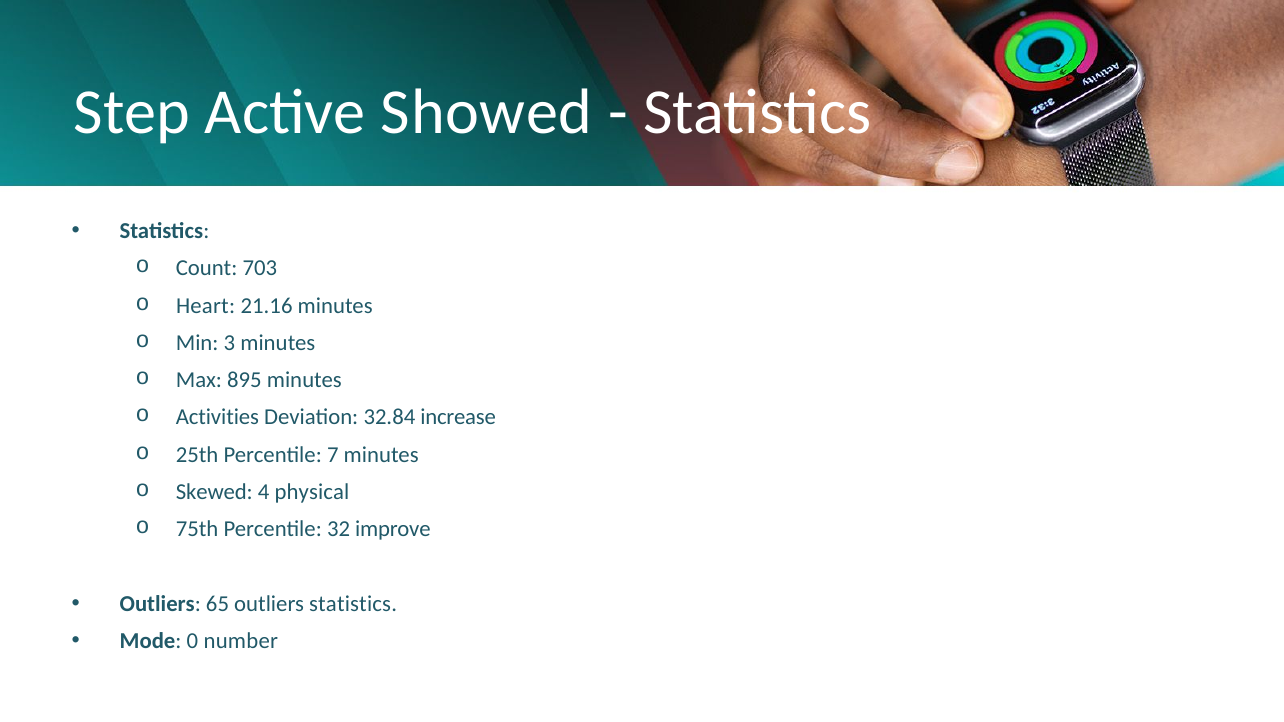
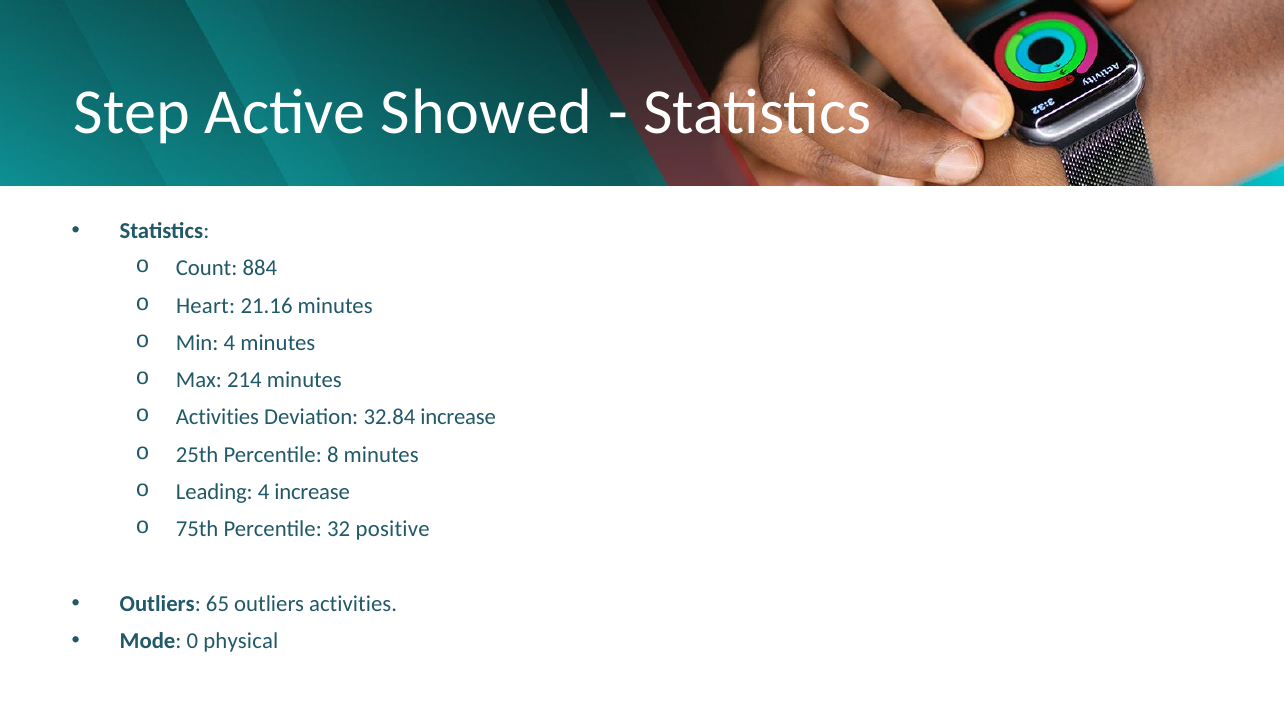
703: 703 -> 884
Min 3: 3 -> 4
895: 895 -> 214
7: 7 -> 8
Skewed: Skewed -> Leading
4 physical: physical -> increase
improve: improve -> positive
outliers statistics: statistics -> activities
number: number -> physical
